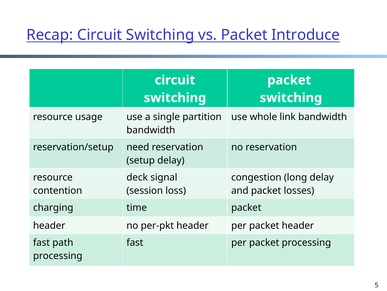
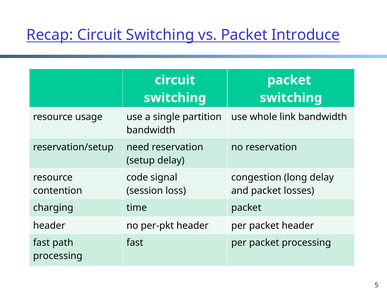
deck: deck -> code
